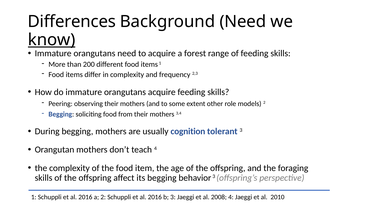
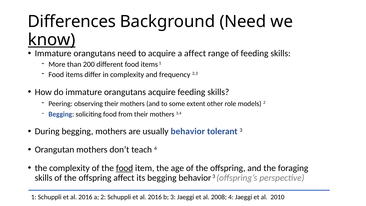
a forest: forest -> affect
usually cognition: cognition -> behavior
food at (125, 168) underline: none -> present
